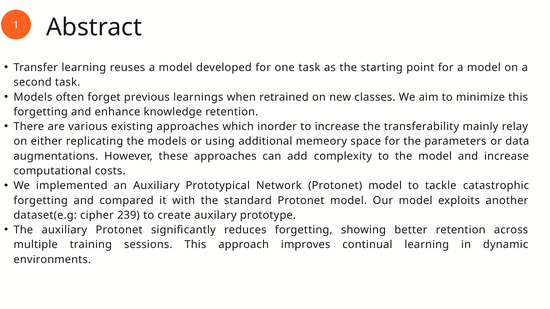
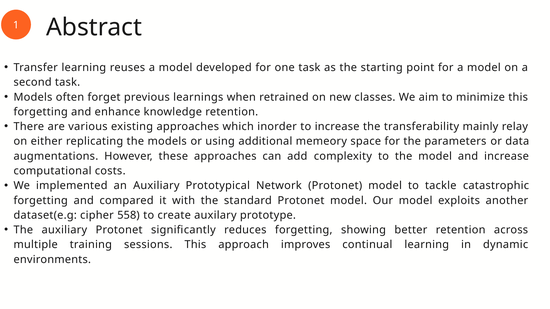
239: 239 -> 558
